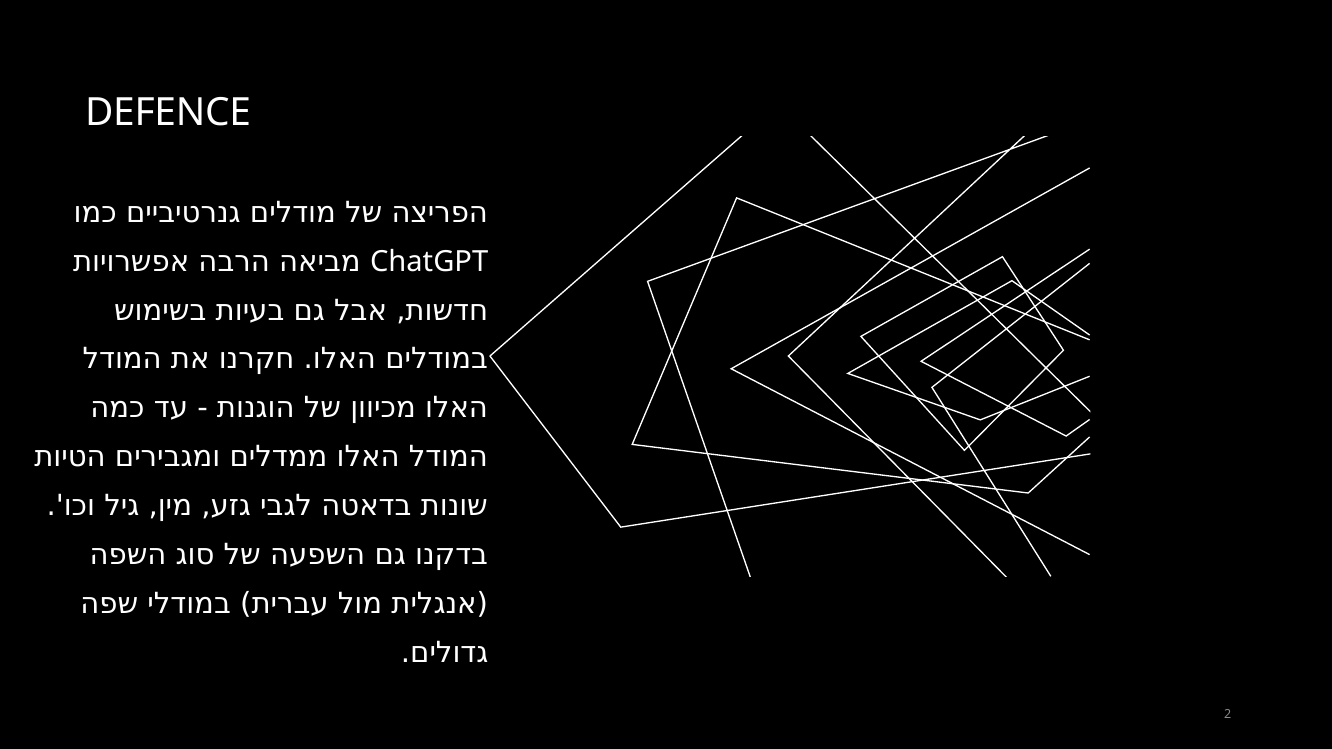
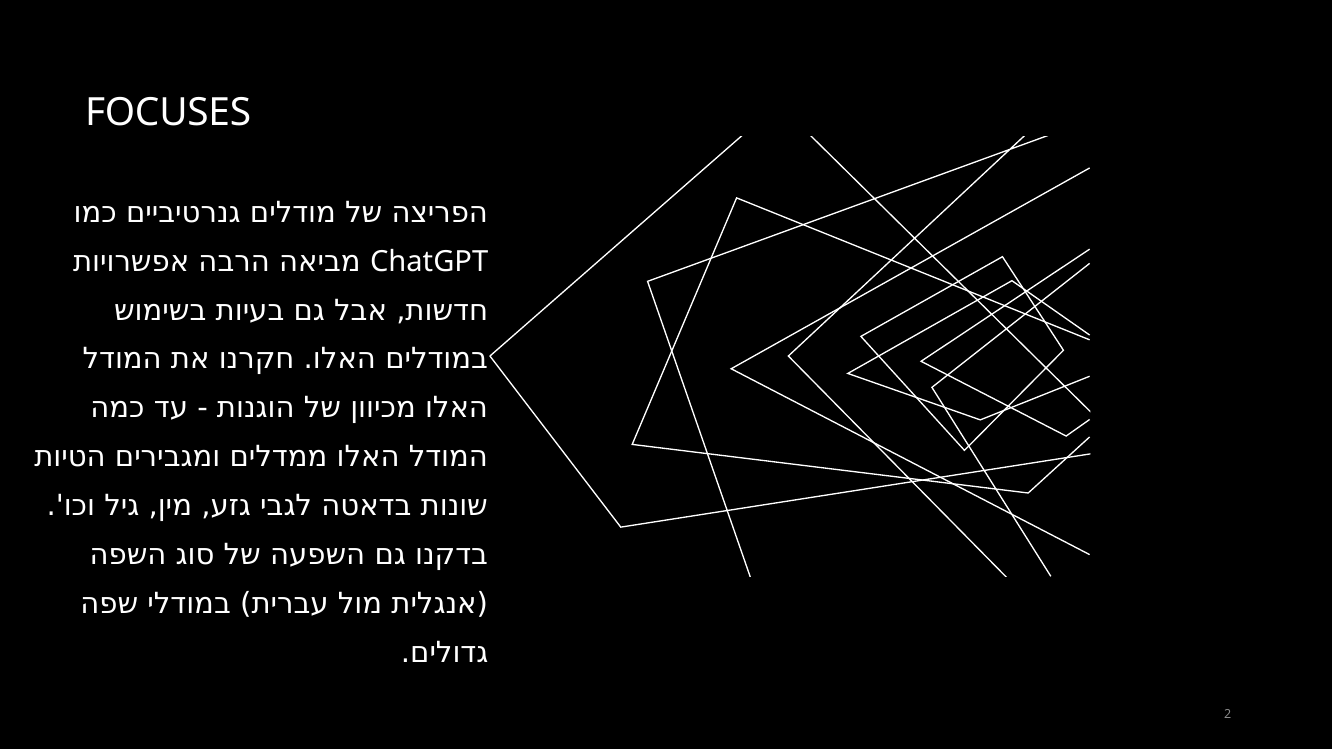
DEFENCE: DEFENCE -> FOCUSES
